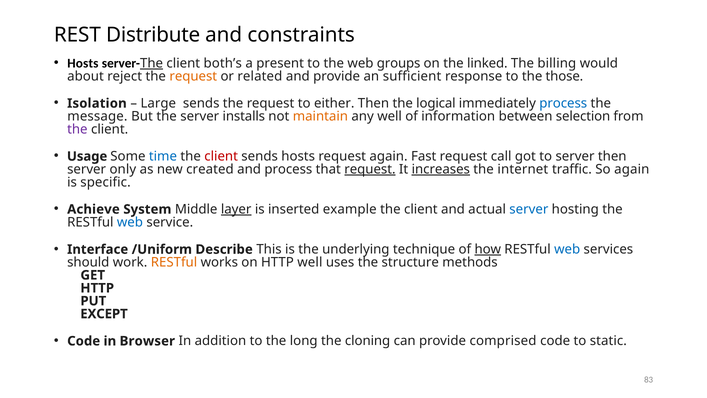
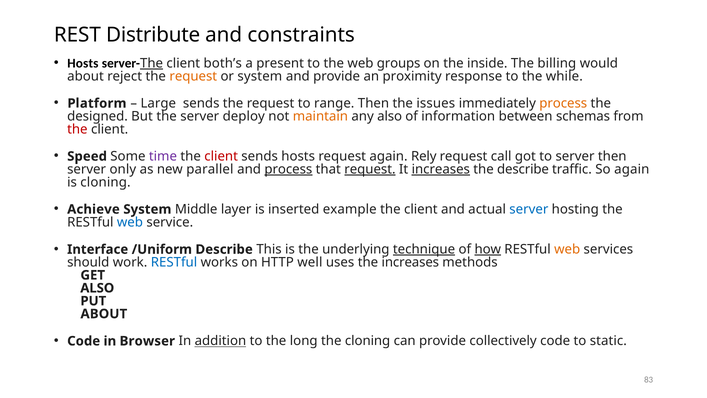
linked: linked -> inside
or related: related -> system
sufficient: sufficient -> proximity
those: those -> while
Isolation: Isolation -> Platform
either: either -> range
logical: logical -> issues
process at (563, 103) colour: blue -> orange
message: message -> designed
installs: installs -> deploy
any well: well -> also
selection: selection -> schemas
the at (77, 129) colour: purple -> red
Usage: Usage -> Speed
time colour: blue -> purple
Fast: Fast -> Rely
created: created -> parallel
process at (288, 169) underline: none -> present
the internet: internet -> describe
is specific: specific -> cloning
layer underline: present -> none
technique underline: none -> present
web at (567, 249) colour: blue -> orange
RESTful at (174, 262) colour: orange -> blue
the structure: structure -> increases
HTTP at (97, 288): HTTP -> ALSO
EXCEPT at (104, 314): EXCEPT -> ABOUT
addition underline: none -> present
comprised: comprised -> collectively
